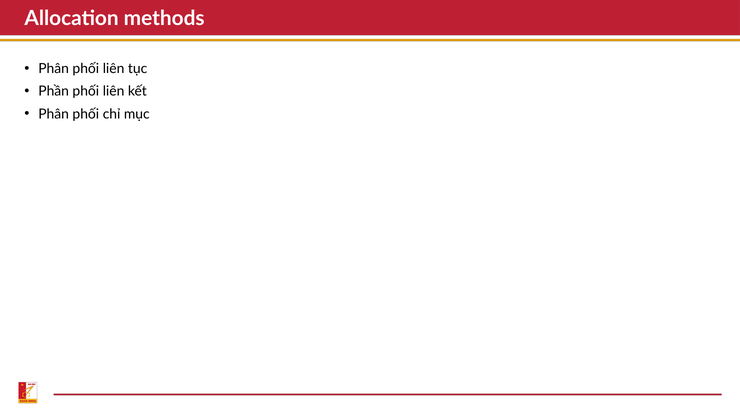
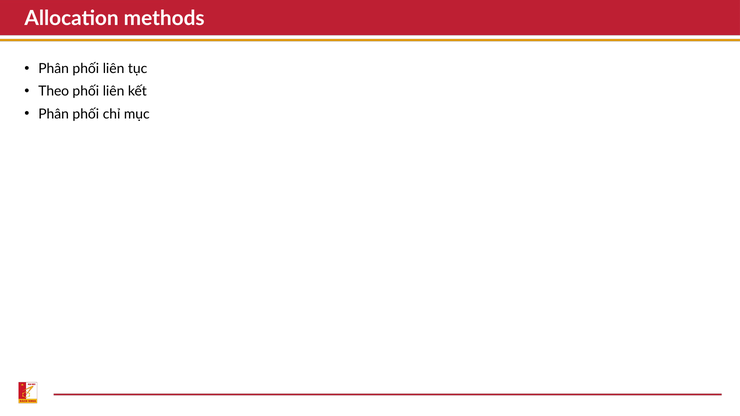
Phần: Phần -> Theo
